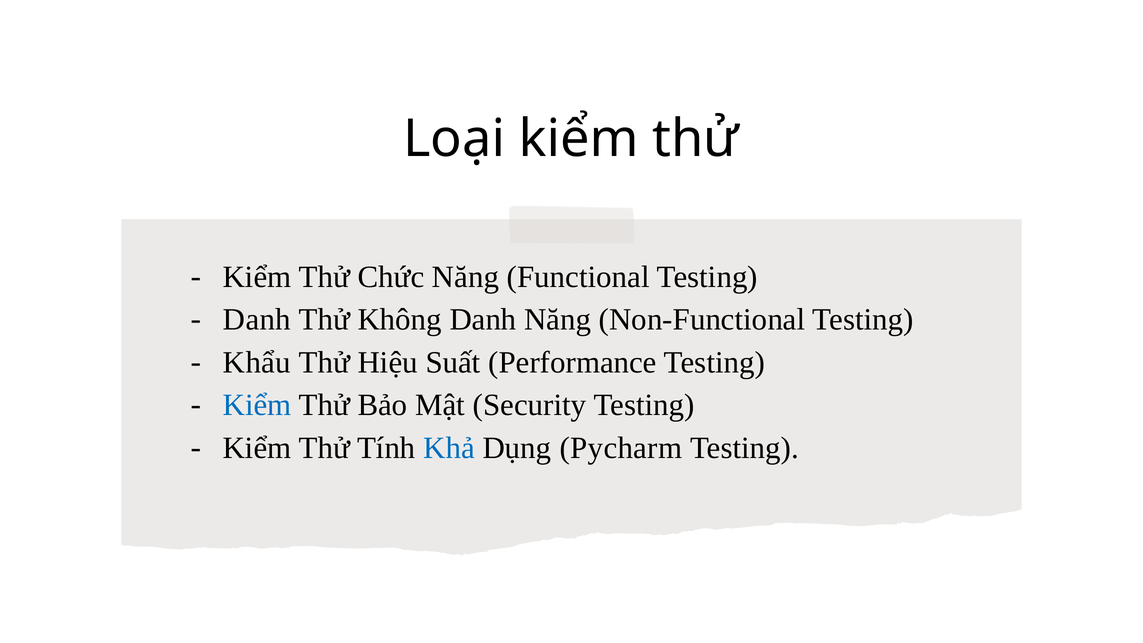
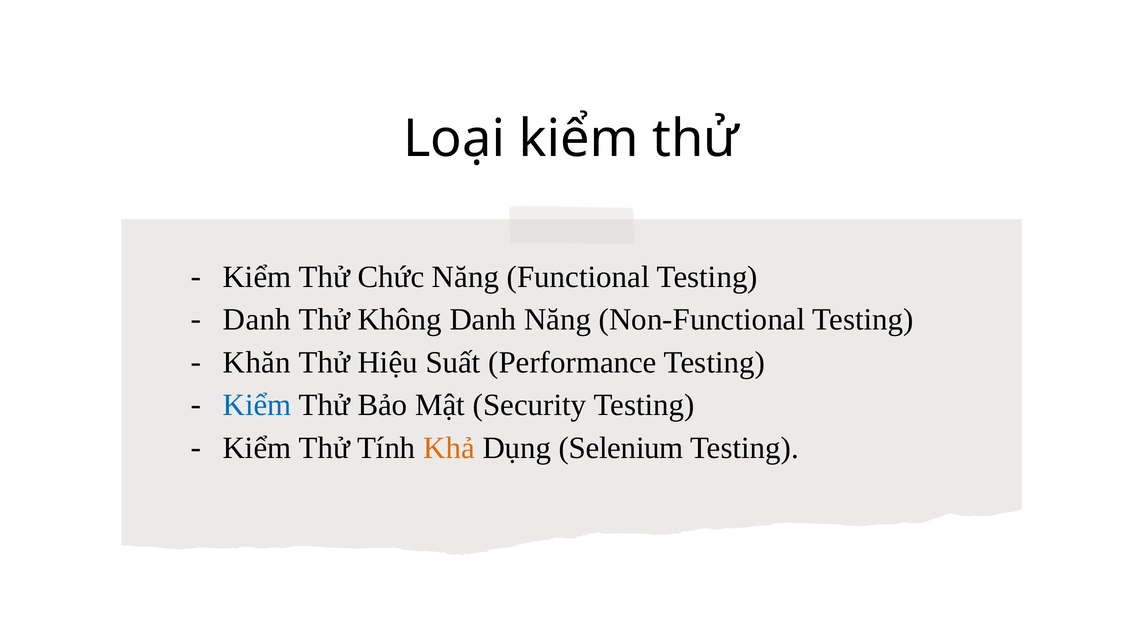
Khẩu: Khẩu -> Khăn
Khả colour: blue -> orange
Pycharm: Pycharm -> Selenium
